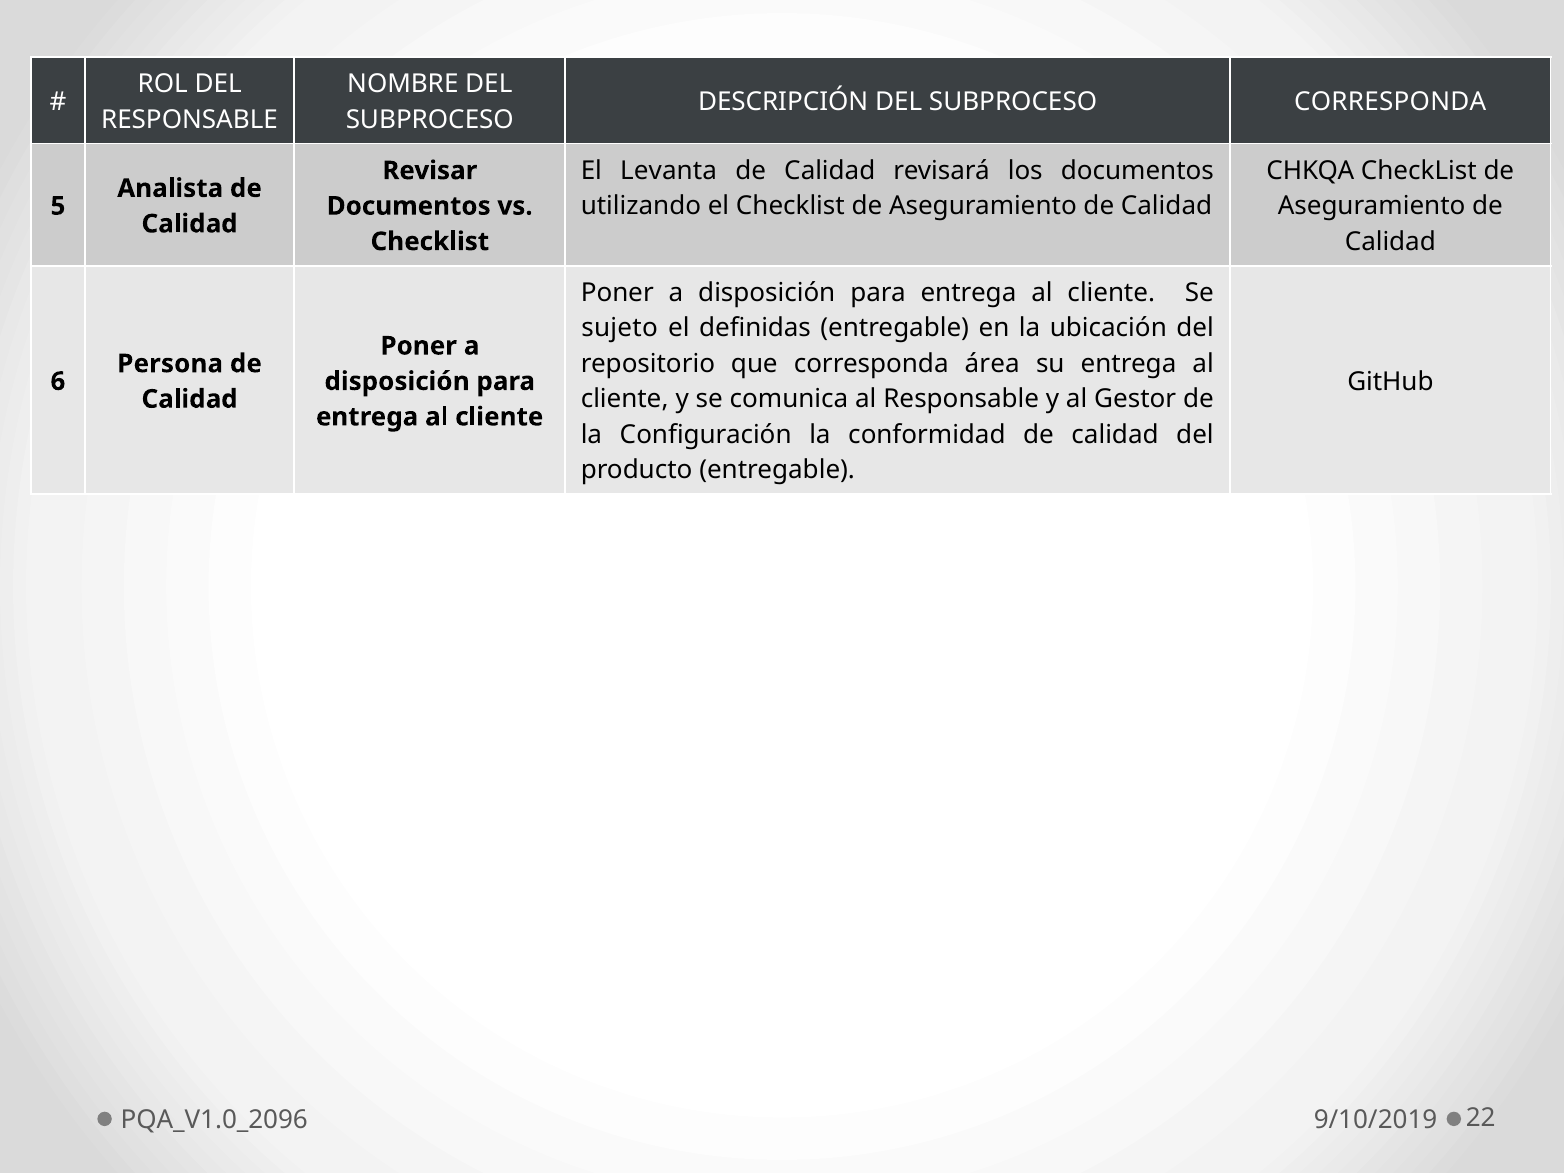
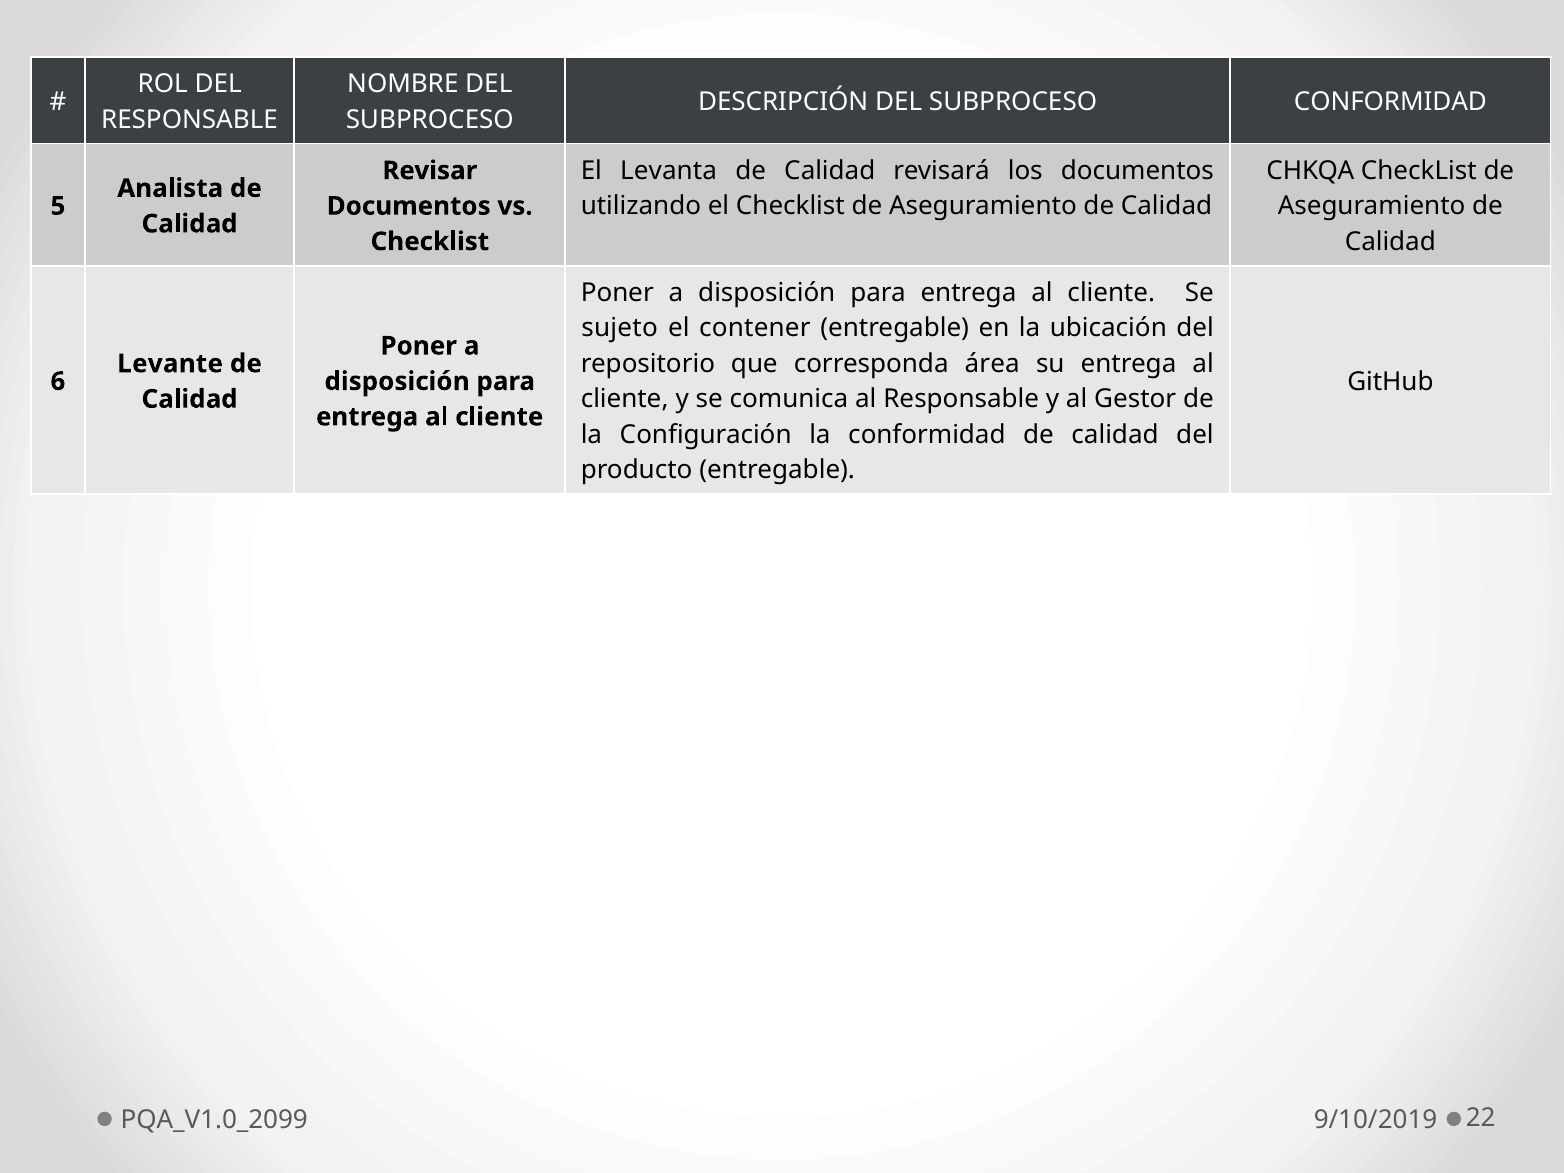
SUBPROCESO CORRESPONDA: CORRESPONDA -> CONFORMIDAD
definidas: definidas -> contener
Persona: Persona -> Levante
PQA_V1.0_2096: PQA_V1.0_2096 -> PQA_V1.0_2099
